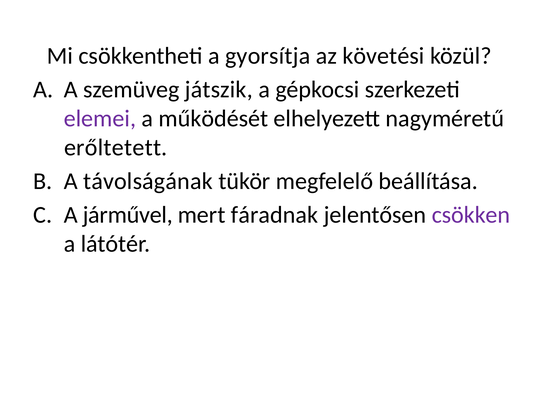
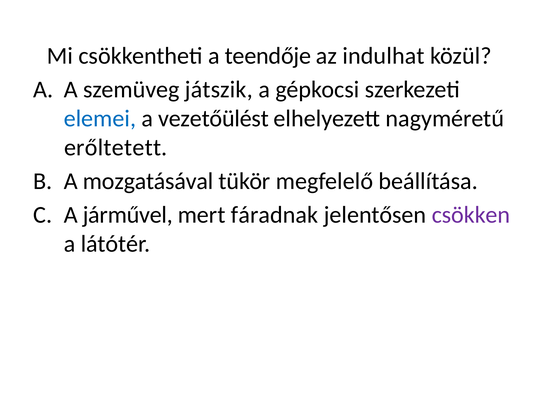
gyorsítja: gyorsítja -> teendője
követési: követési -> indulhat
elemei colour: purple -> blue
működését: működését -> vezetőülést
távolságának: távolságának -> mozgatásával
